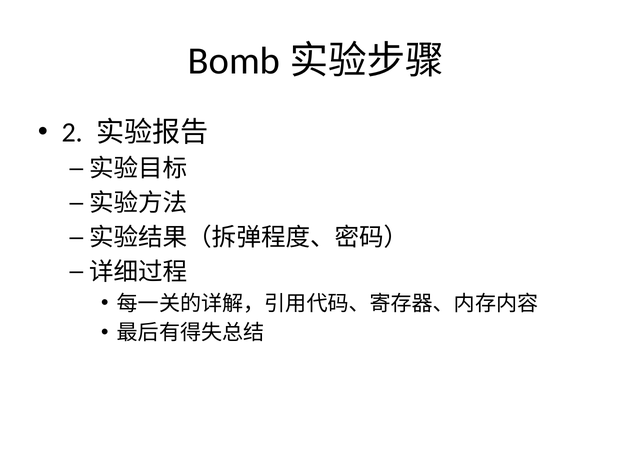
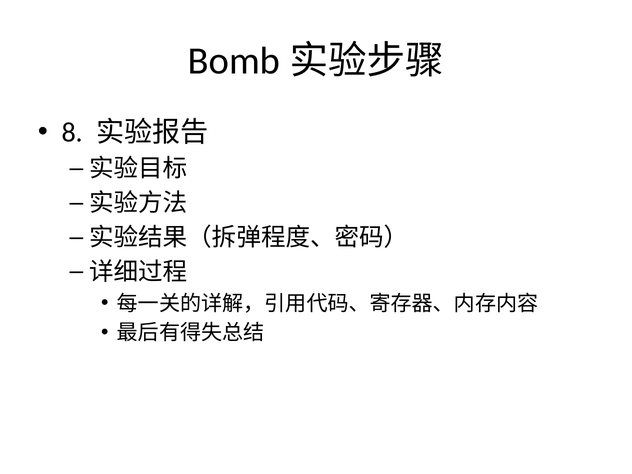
2: 2 -> 8
